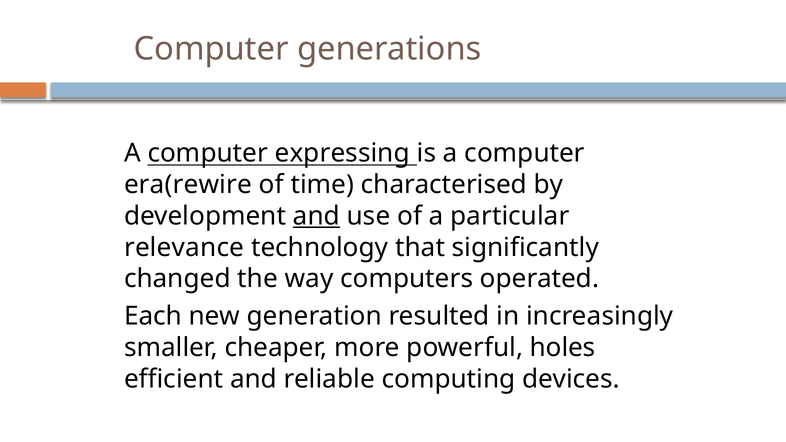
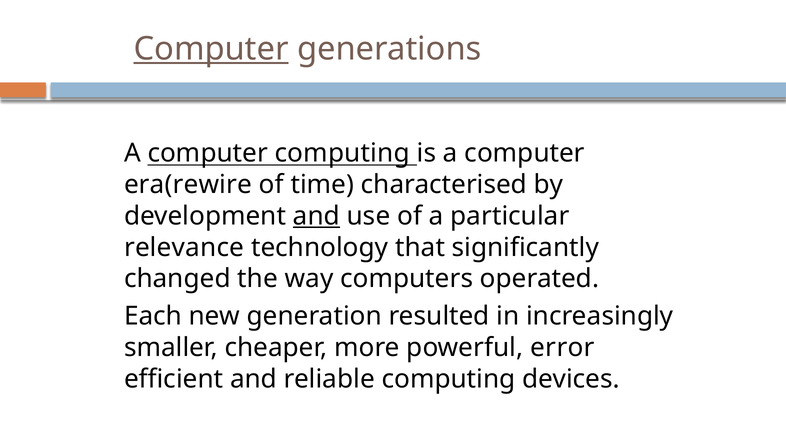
Computer at (211, 49) underline: none -> present
computer expressing: expressing -> computing
holes: holes -> error
